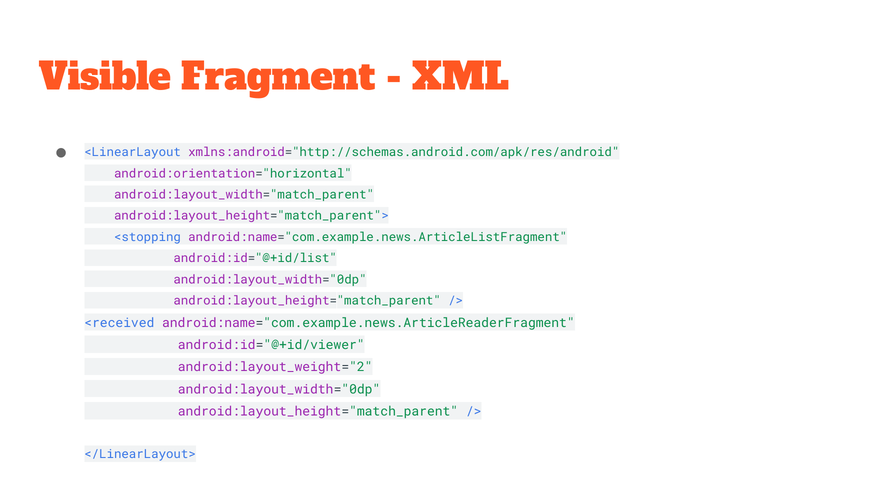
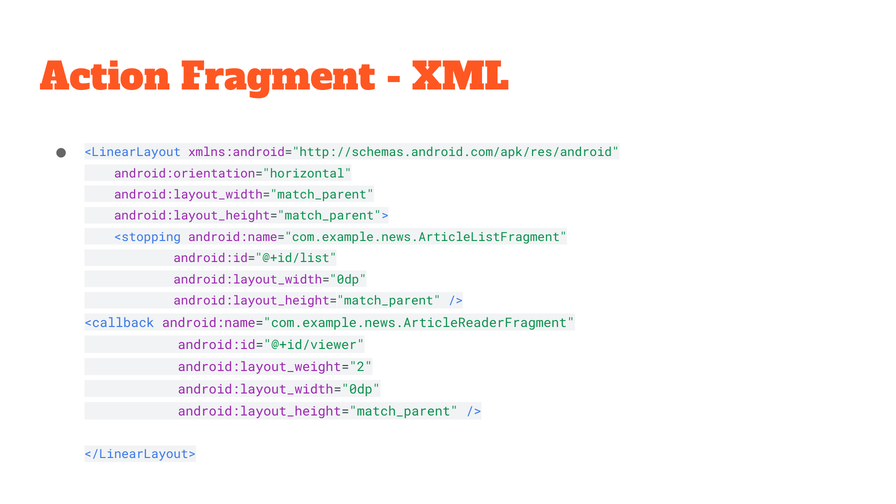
Visible: Visible -> Action
<received: <received -> <callback
